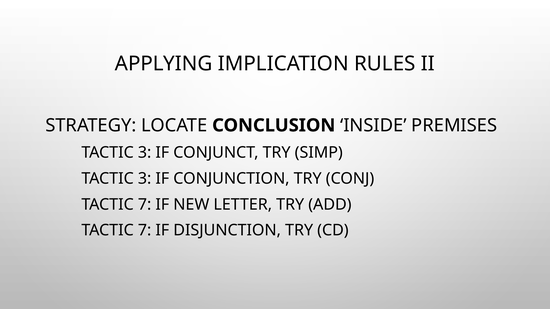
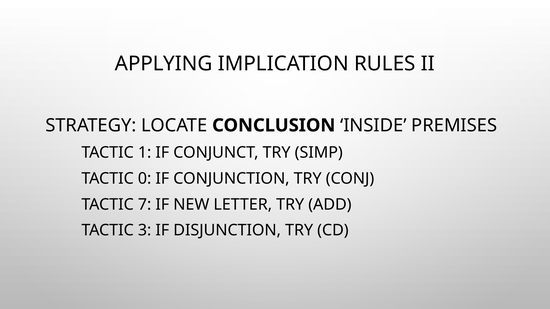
3 at (145, 153): 3 -> 1
3 at (145, 179): 3 -> 0
7 at (145, 231): 7 -> 3
